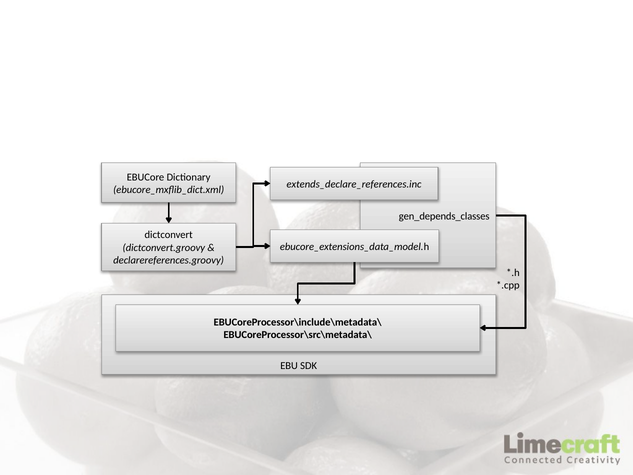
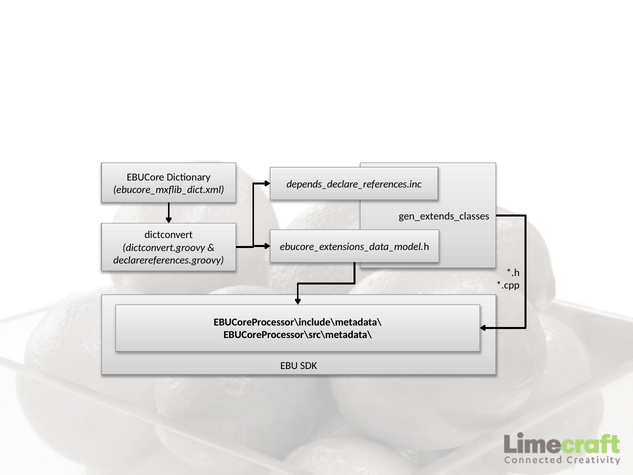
extends_declare_references.inc: extends_declare_references.inc -> depends_declare_references.inc
gen_depends_classes: gen_depends_classes -> gen_extends_classes
